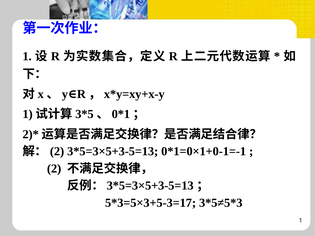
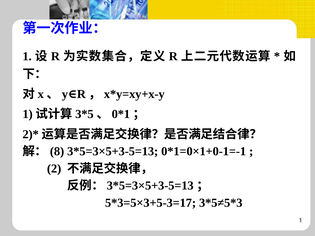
2 at (57, 152): 2 -> 8
